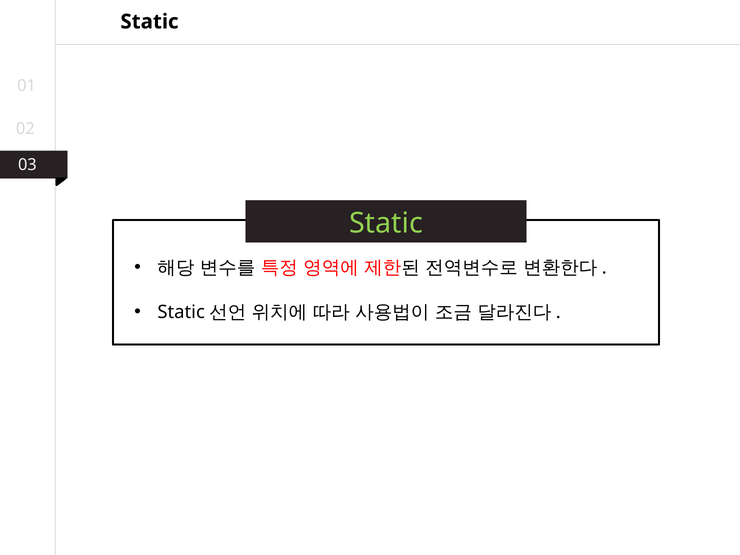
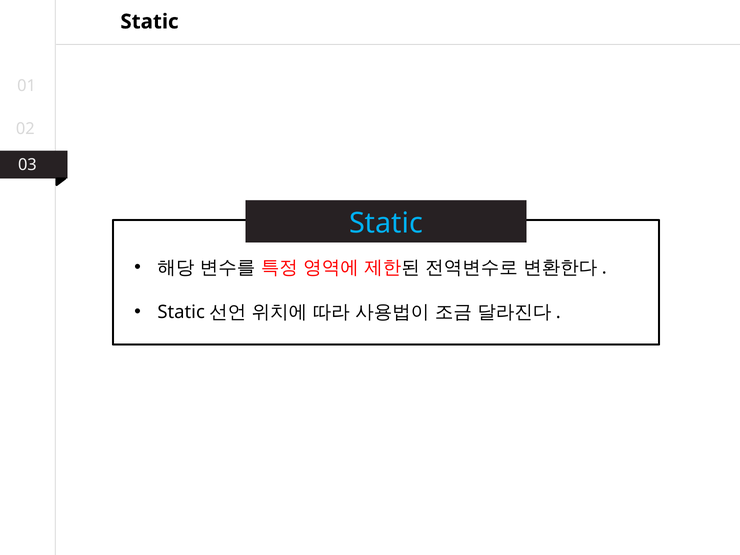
Static at (386, 223) colour: light green -> light blue
